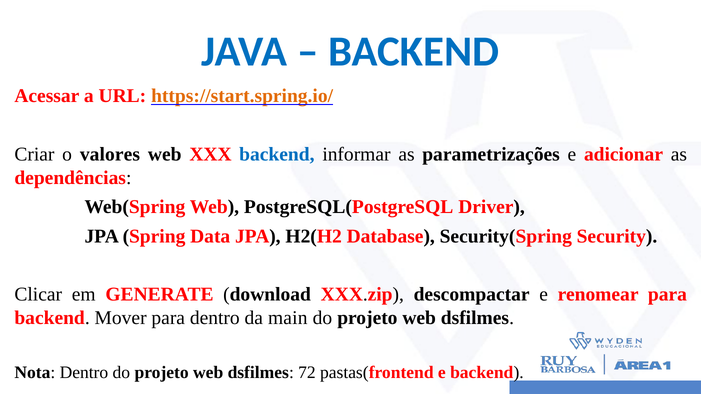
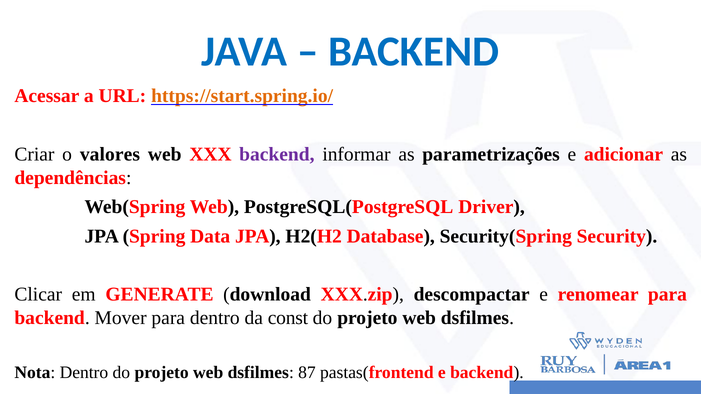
backend at (277, 155) colour: blue -> purple
main: main -> const
72: 72 -> 87
